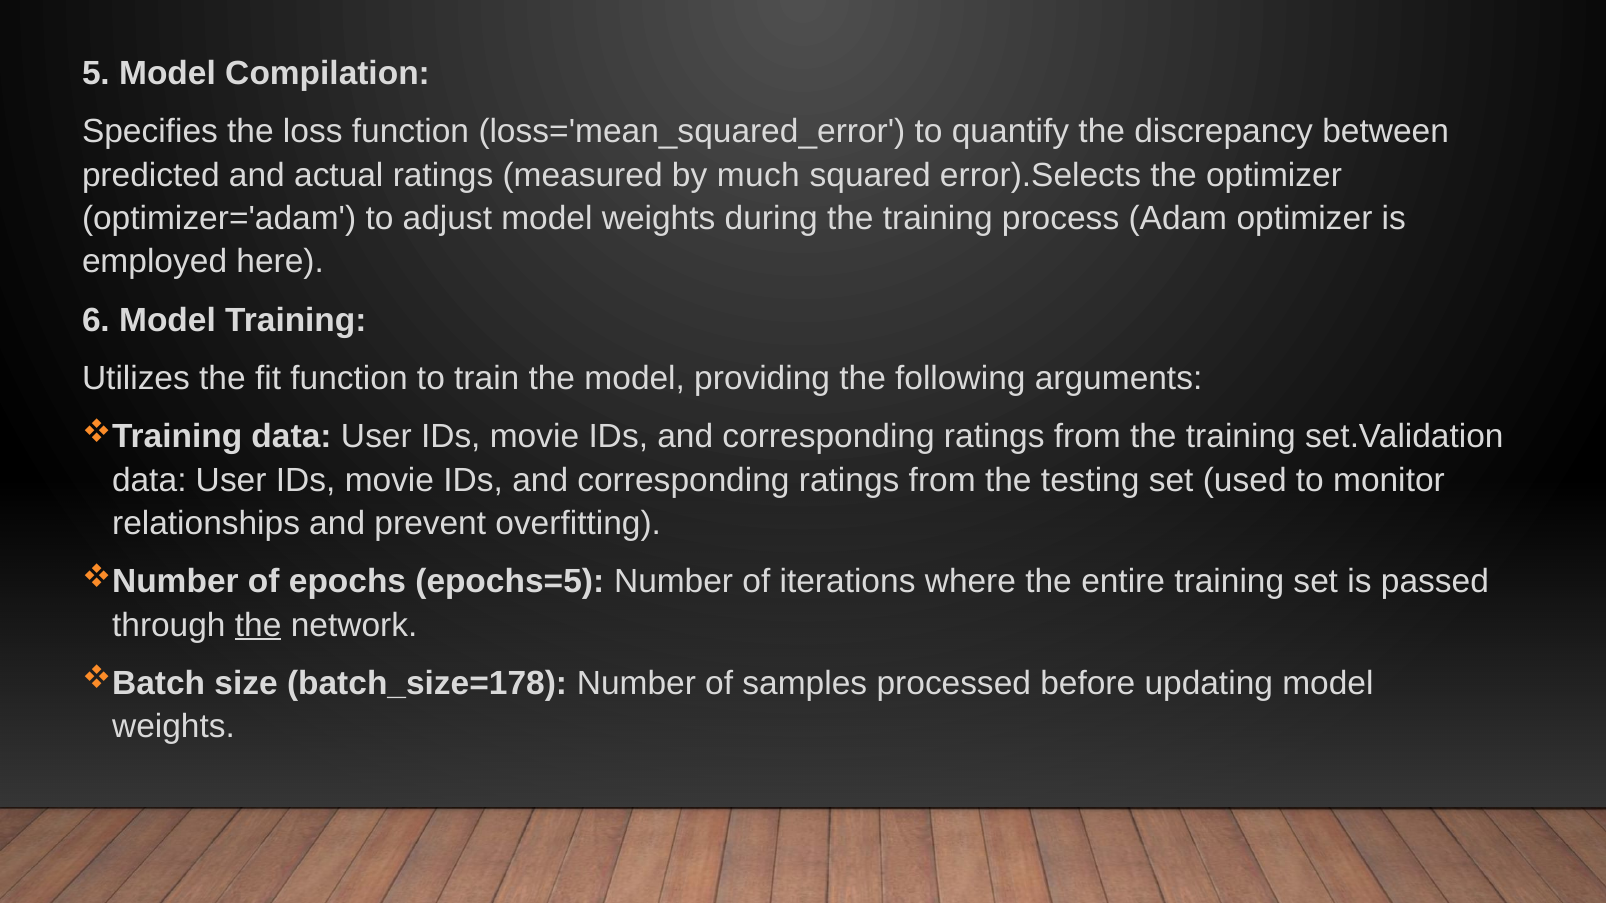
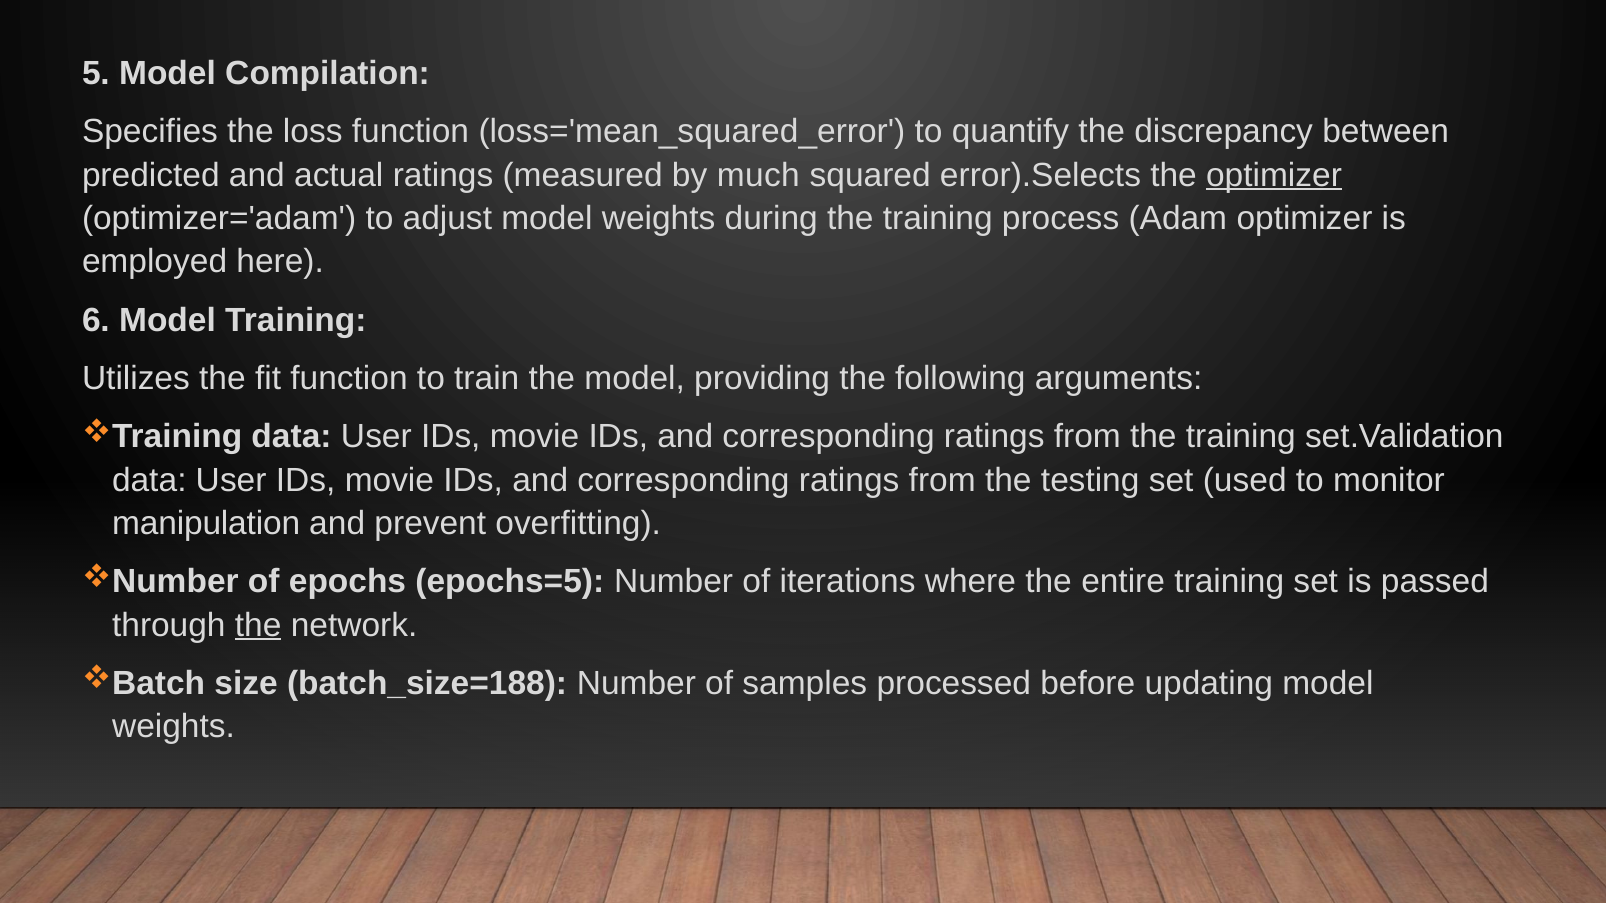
optimizer at (1274, 175) underline: none -> present
relationships: relationships -> manipulation
batch_size=178: batch_size=178 -> batch_size=188
